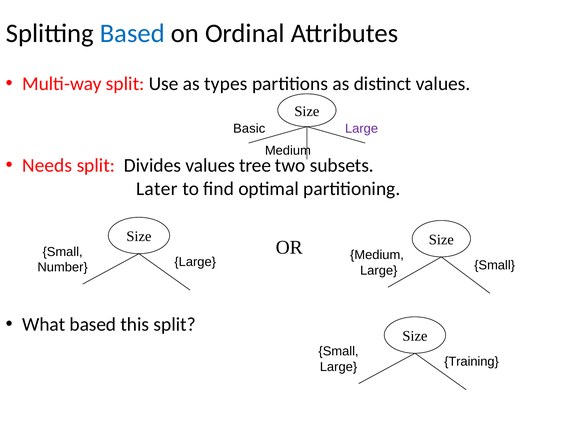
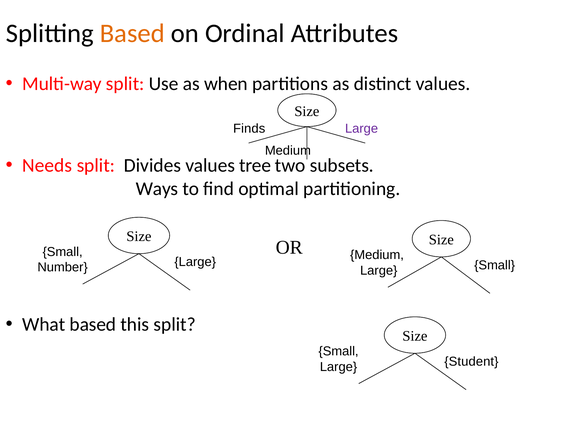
Based at (132, 33) colour: blue -> orange
types: types -> when
Basic: Basic -> Finds
Later: Later -> Ways
Training: Training -> Student
